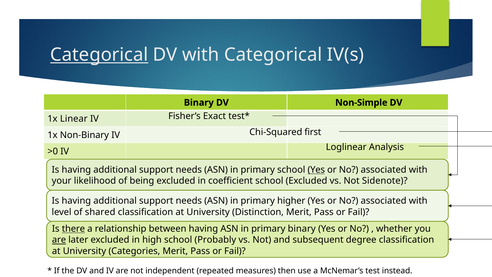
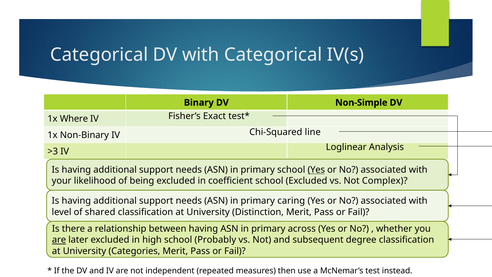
Categorical at (99, 55) underline: present -> none
Linear: Linear -> Where
first: first -> line
>0: >0 -> >3
Sidenote: Sidenote -> Complex
higher: higher -> caring
there underline: present -> none
primary binary: binary -> across
